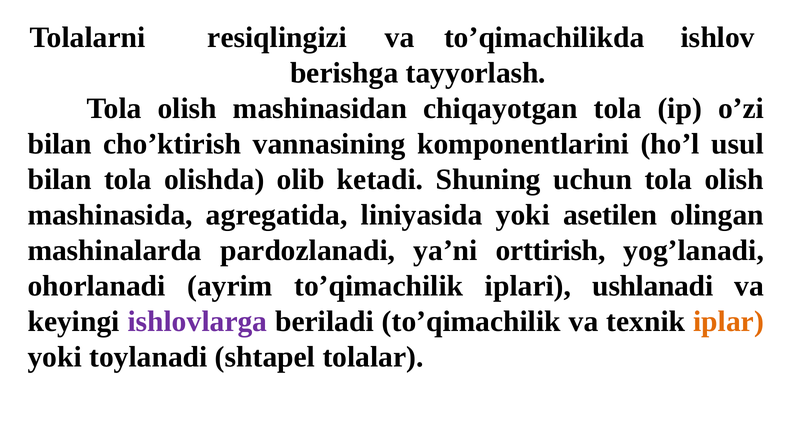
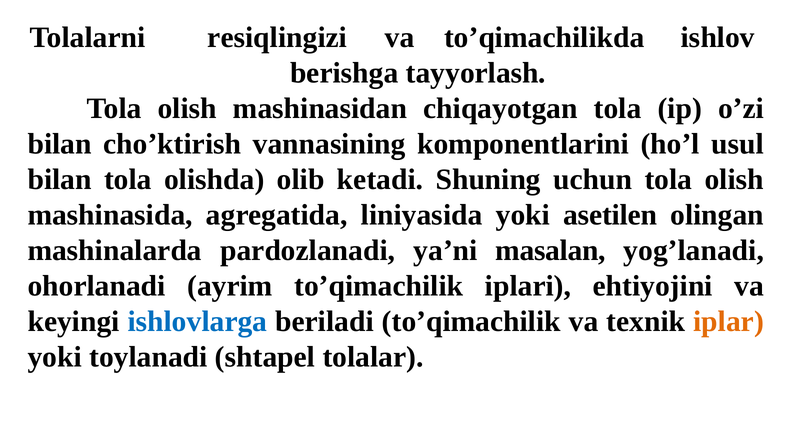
orttirish: orttirish -> masalan
ushlanadi: ushlanadi -> ehtiyojini
ishlovlarga colour: purple -> blue
